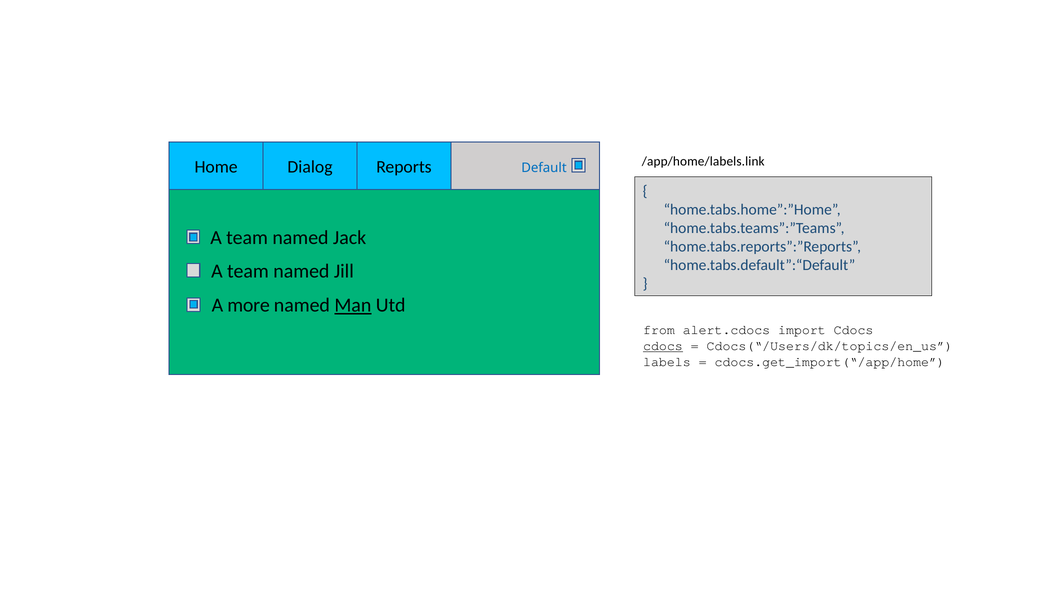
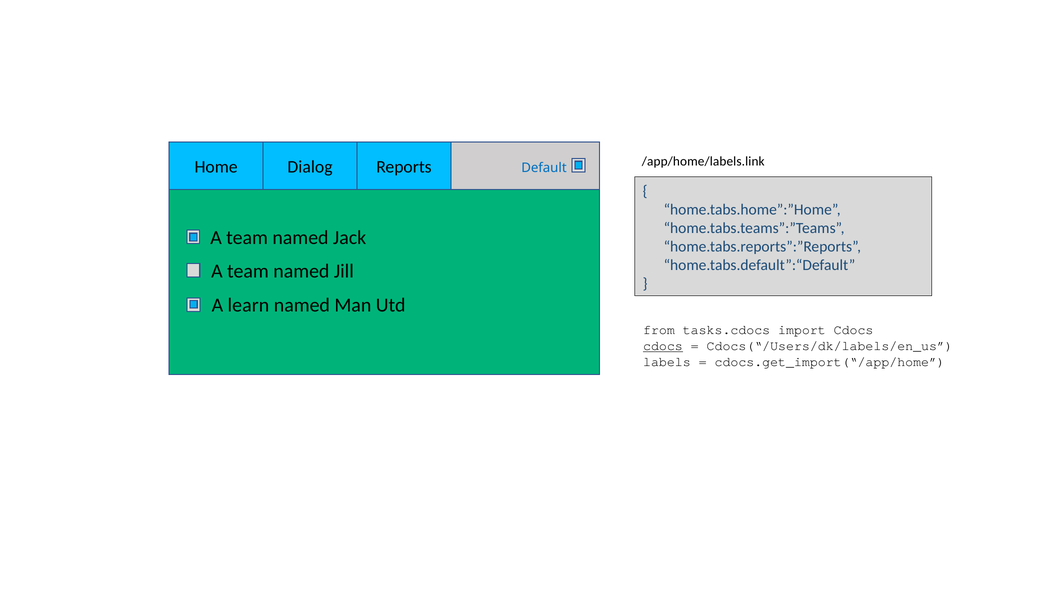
more: more -> learn
Man underline: present -> none
alert.cdocs: alert.cdocs -> tasks.cdocs
Cdocs(“/Users/dk/topics/en_us: Cdocs(“/Users/dk/topics/en_us -> Cdocs(“/Users/dk/labels/en_us
